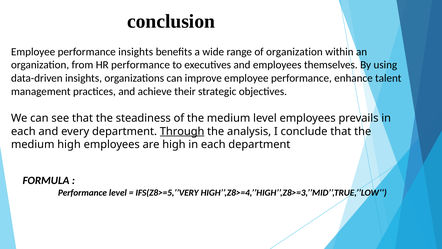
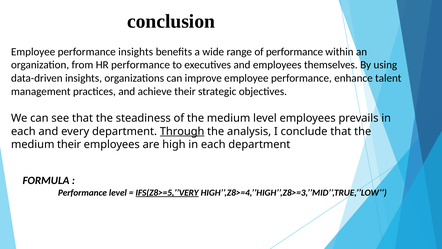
of organization: organization -> performance
medium high: high -> their
IFS(Z8>=5,’’VERY underline: none -> present
